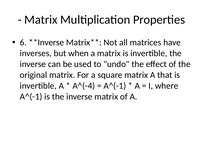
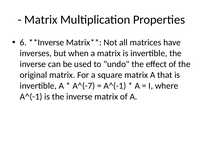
A^(-4: A^(-4 -> A^(-7
